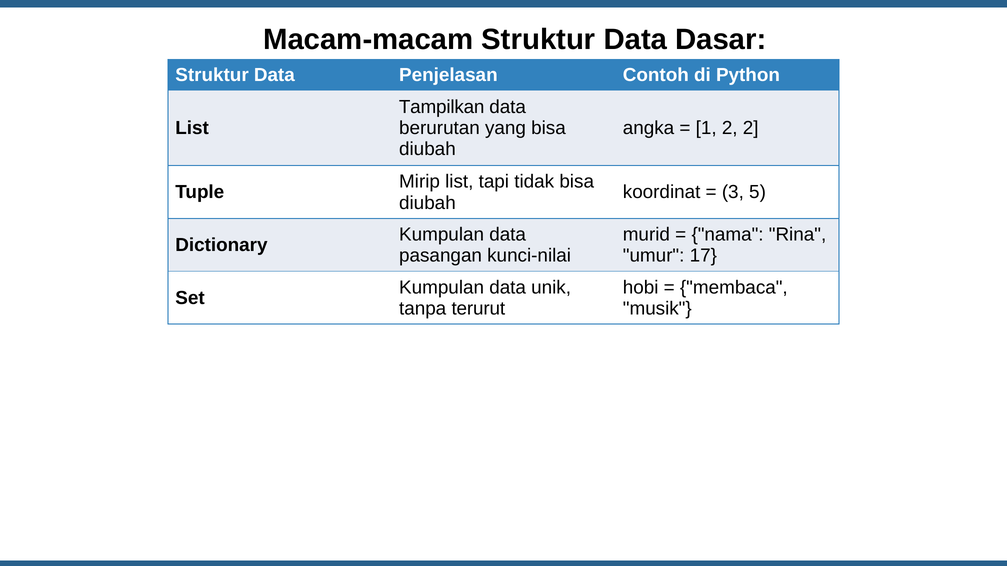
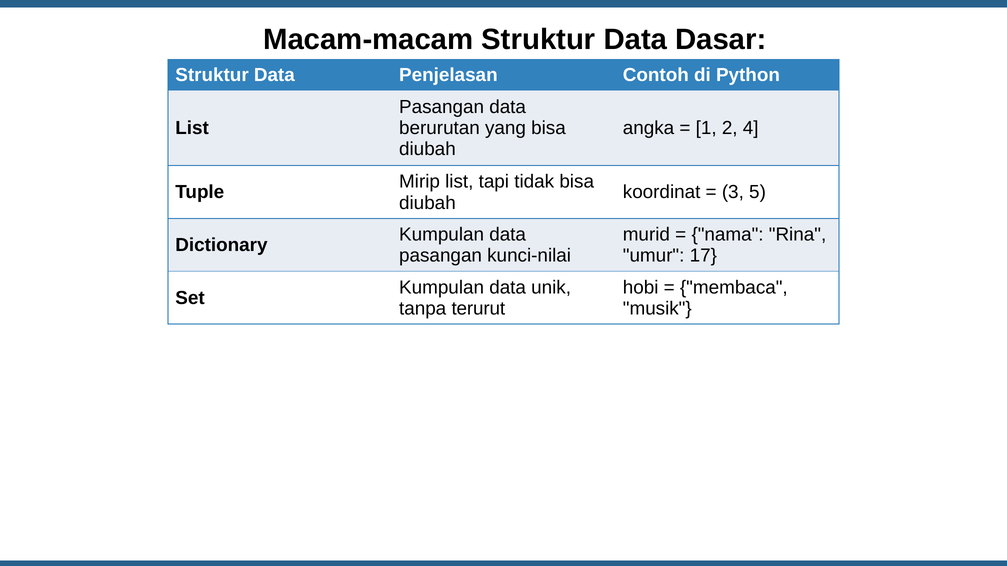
Tampilkan at (442, 107): Tampilkan -> Pasangan
2 2: 2 -> 4
